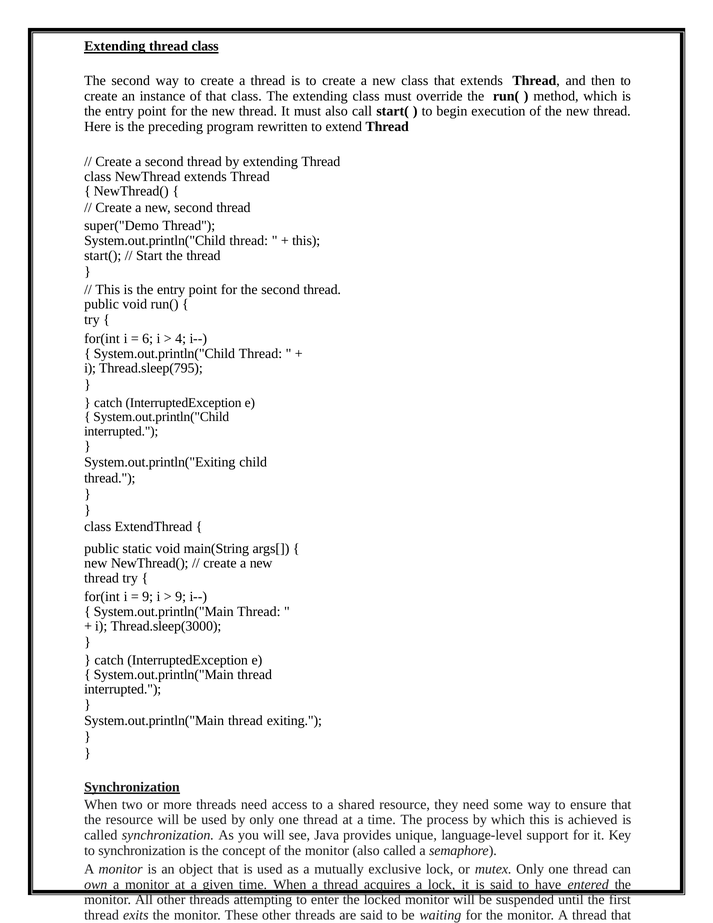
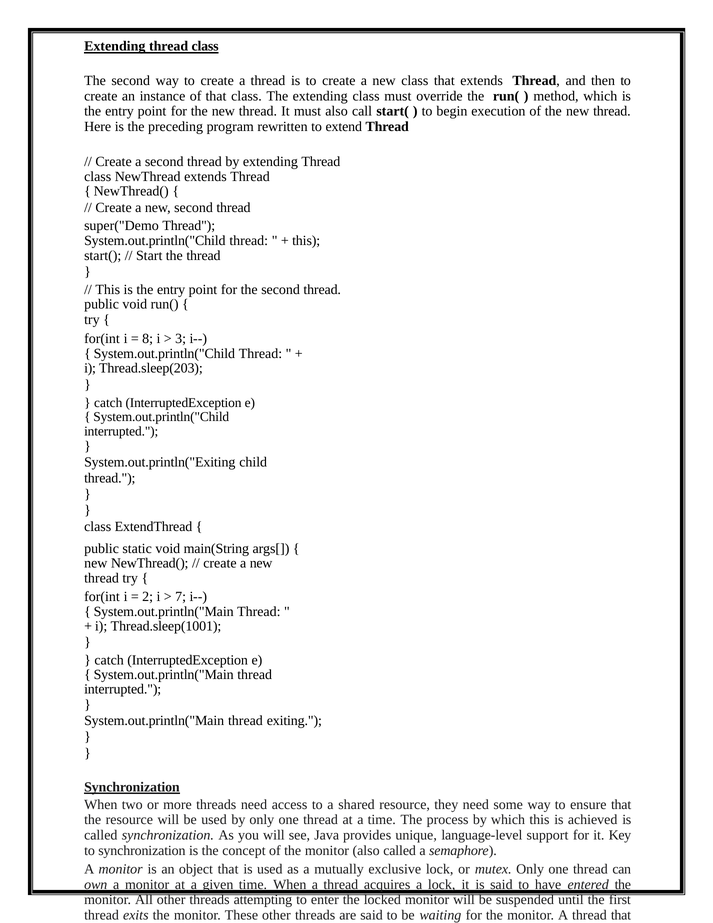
6: 6 -> 8
4: 4 -> 3
Thread.sleep(795: Thread.sleep(795 -> Thread.sleep(203
9 at (148, 597): 9 -> 2
9 at (181, 597): 9 -> 7
Thread.sleep(3000: Thread.sleep(3000 -> Thread.sleep(1001
